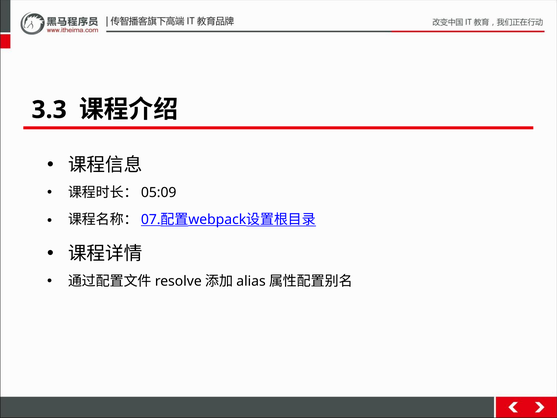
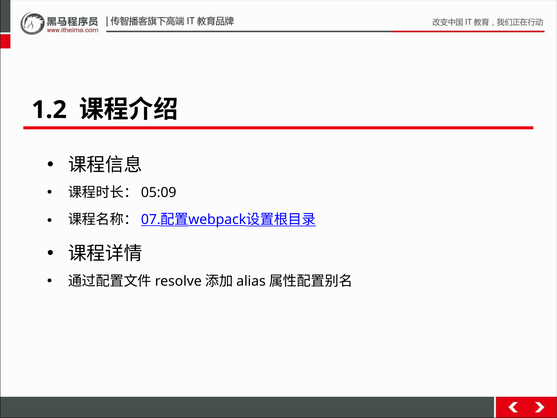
3.3: 3.3 -> 1.2
